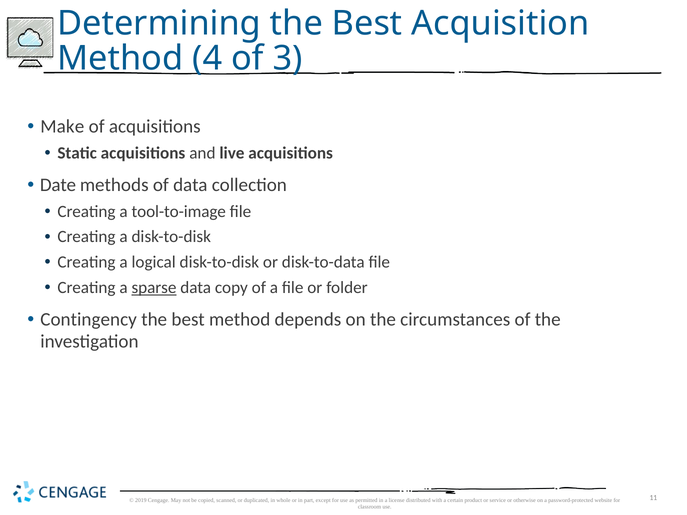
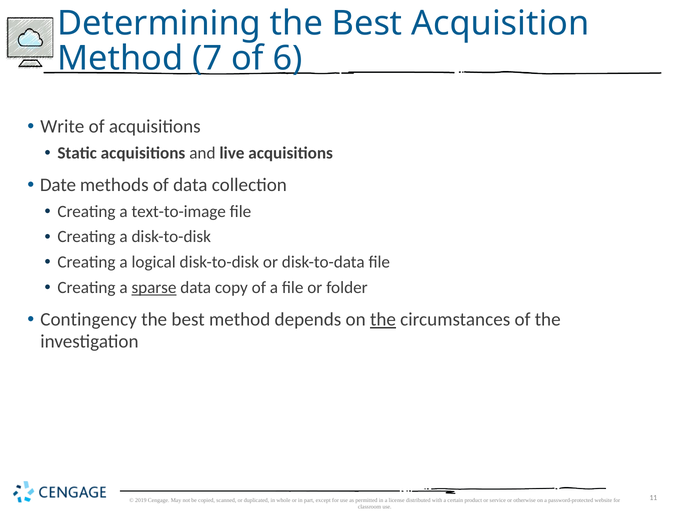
4: 4 -> 7
3: 3 -> 6
Make: Make -> Write
tool-to-image: tool-to-image -> text-to-image
the at (383, 320) underline: none -> present
